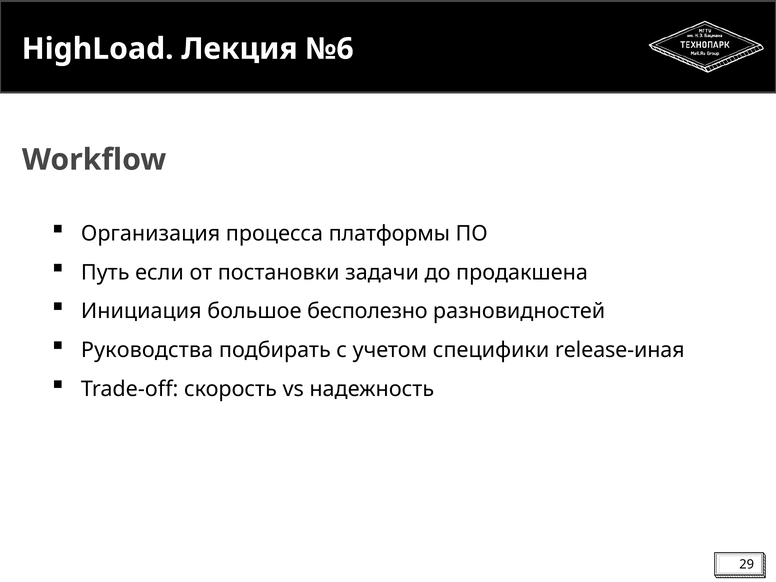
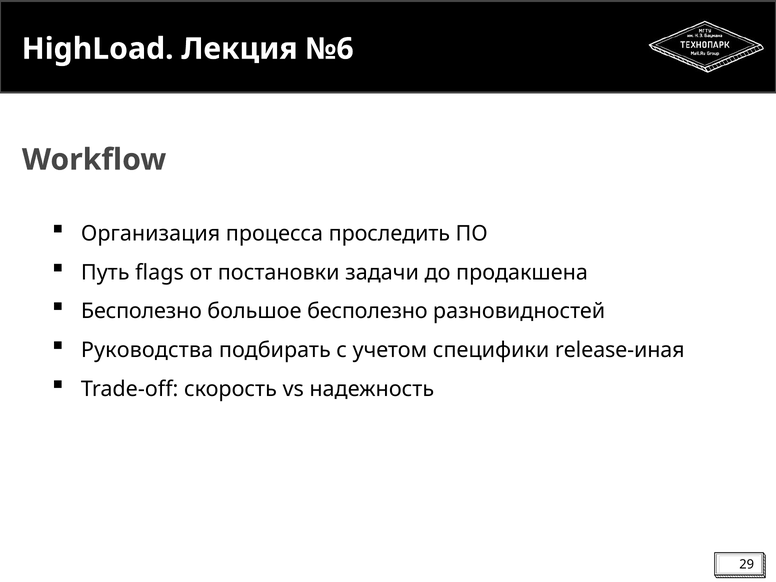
платформы: платформы -> проследить
если: если -> flags
Инициация at (141, 311): Инициация -> Бесполезно
